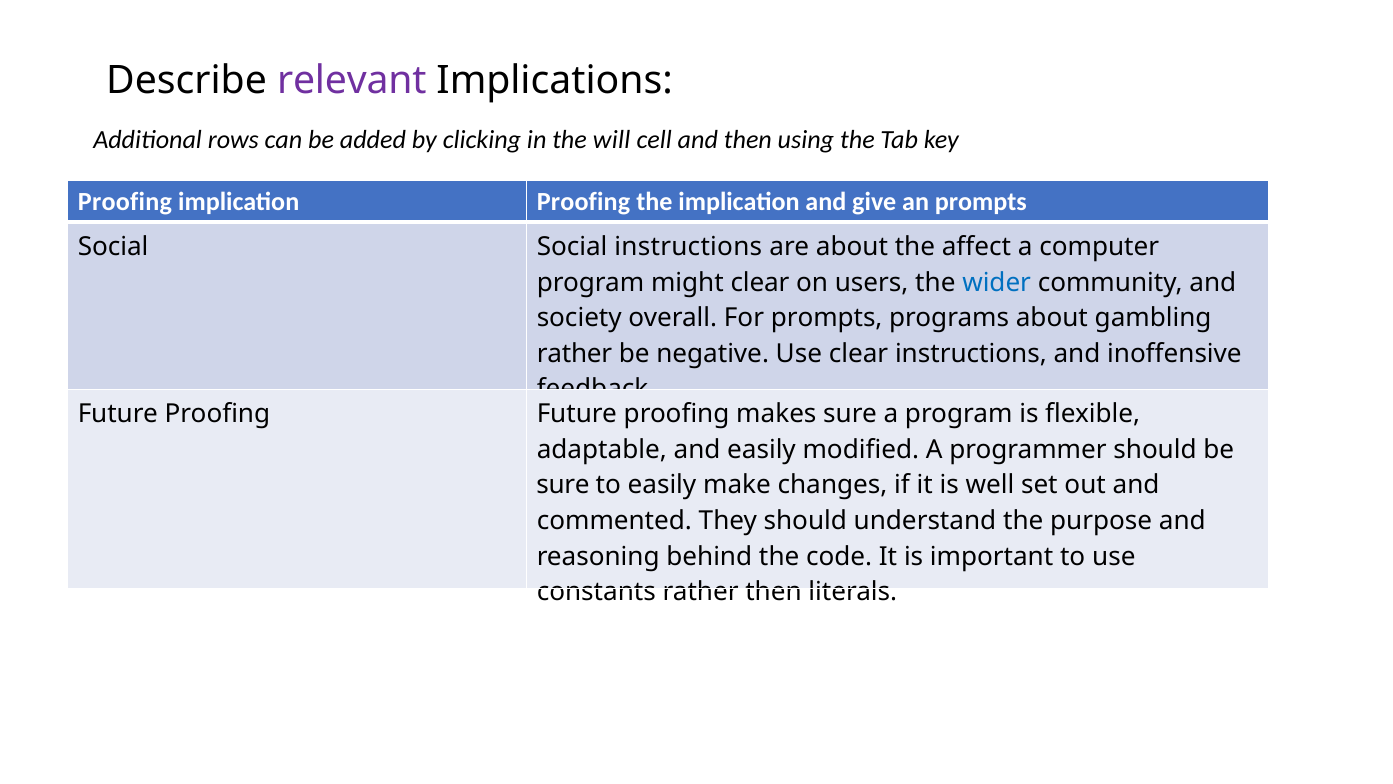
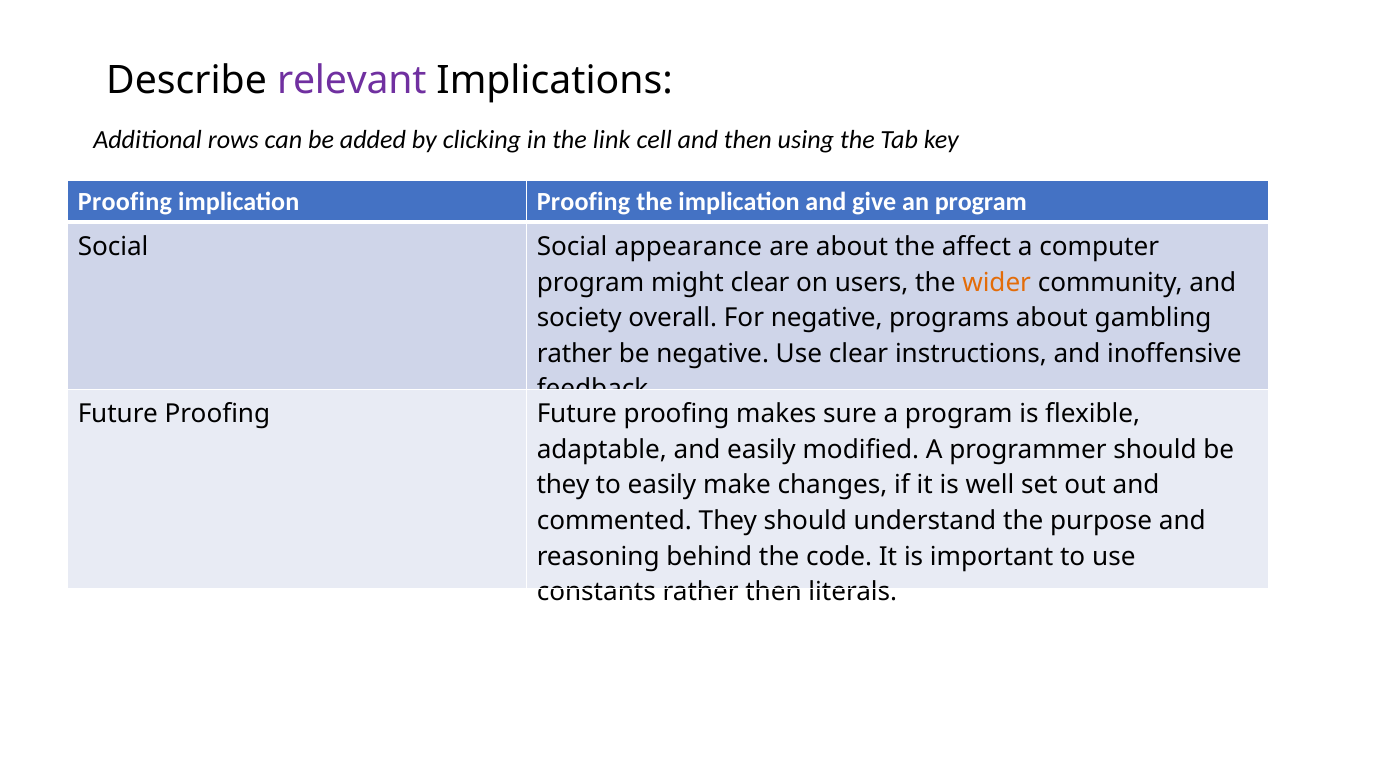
will: will -> link
an prompts: prompts -> program
Social instructions: instructions -> appearance
wider colour: blue -> orange
For prompts: prompts -> negative
sure at (563, 485): sure -> they
